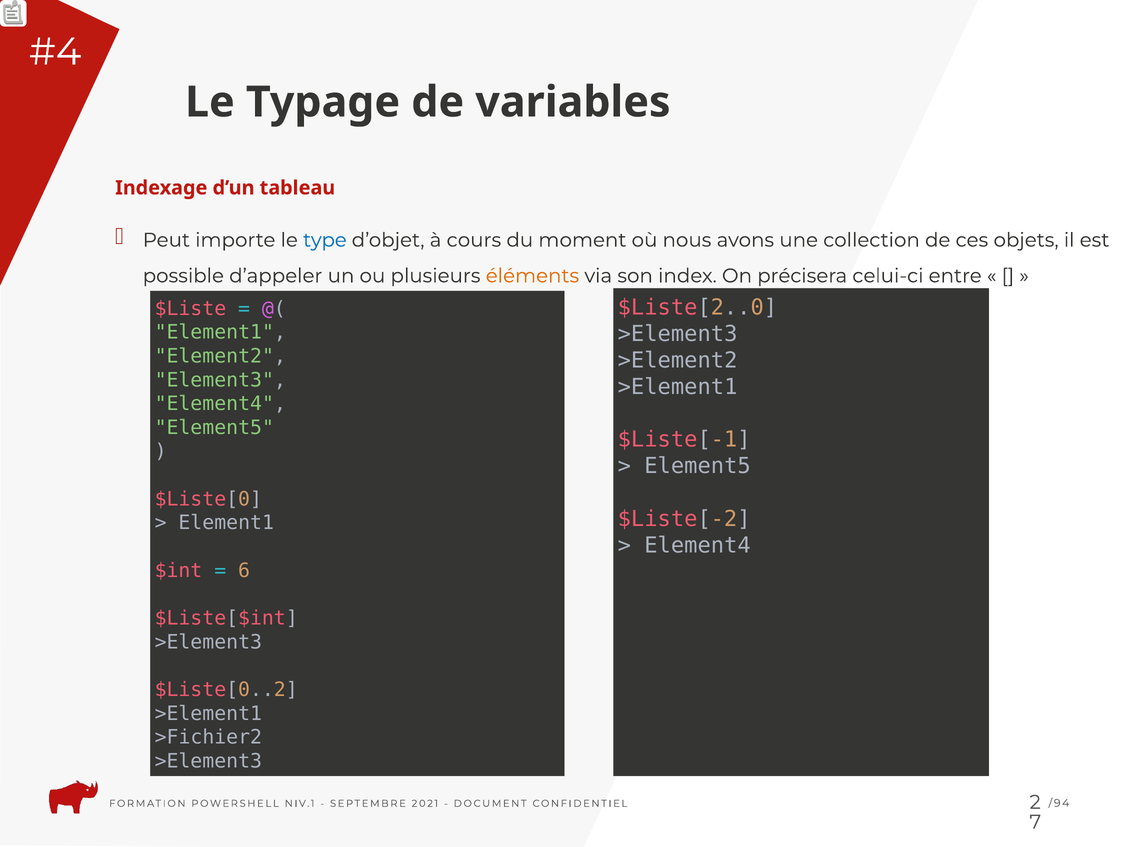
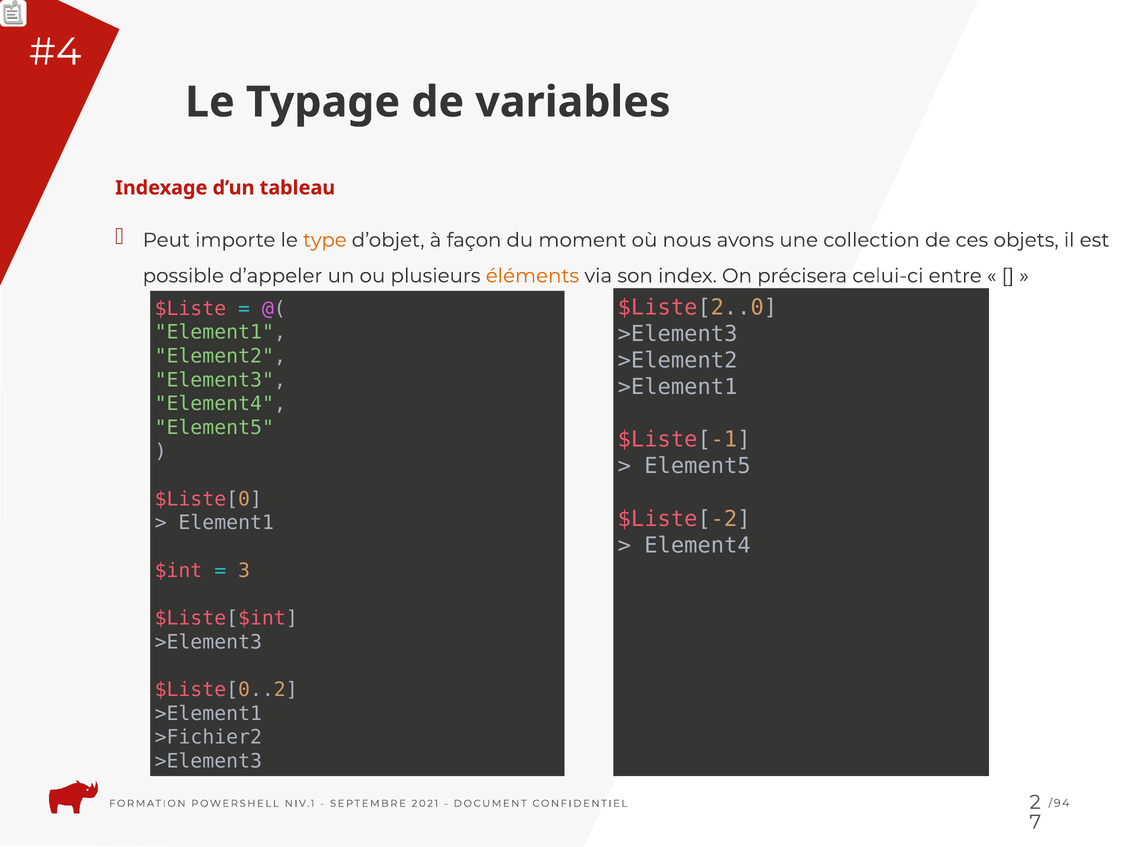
type colour: blue -> orange
cours: cours -> façon
6: 6 -> 3
